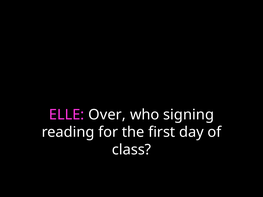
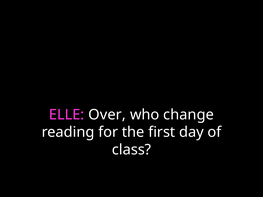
signing: signing -> change
